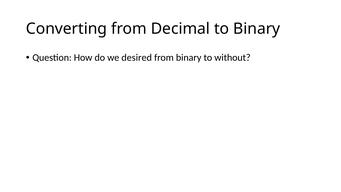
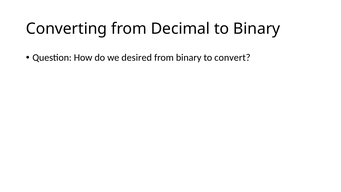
without: without -> convert
